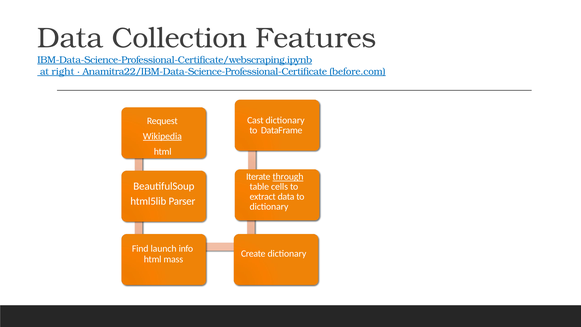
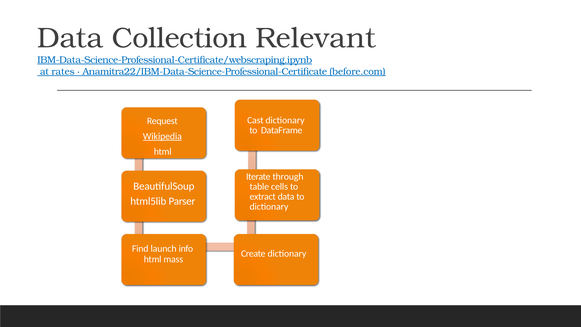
Features: Features -> Relevant
right: right -> rates
through underline: present -> none
